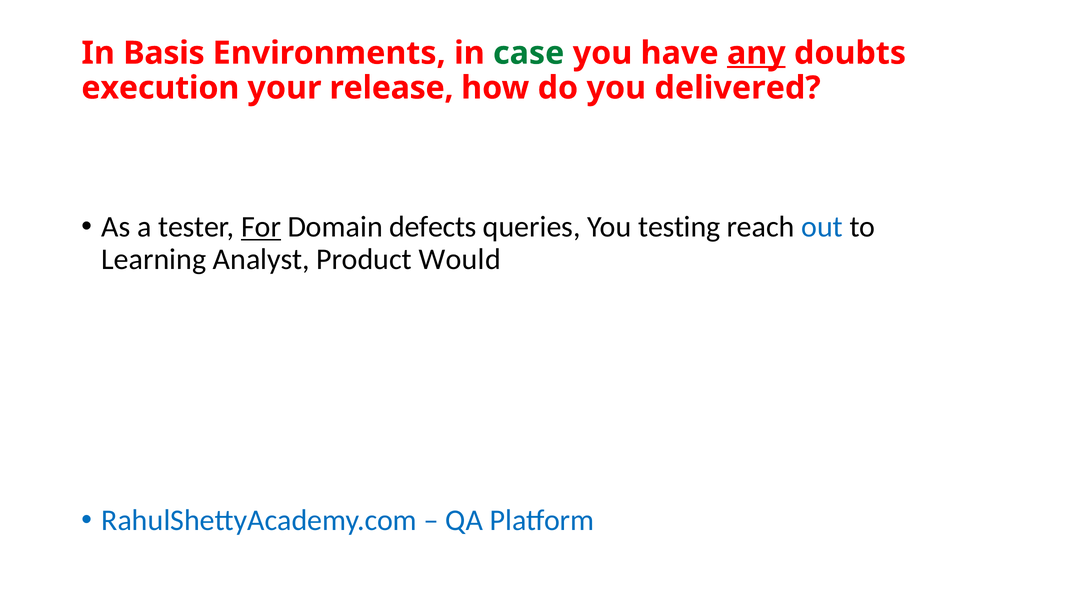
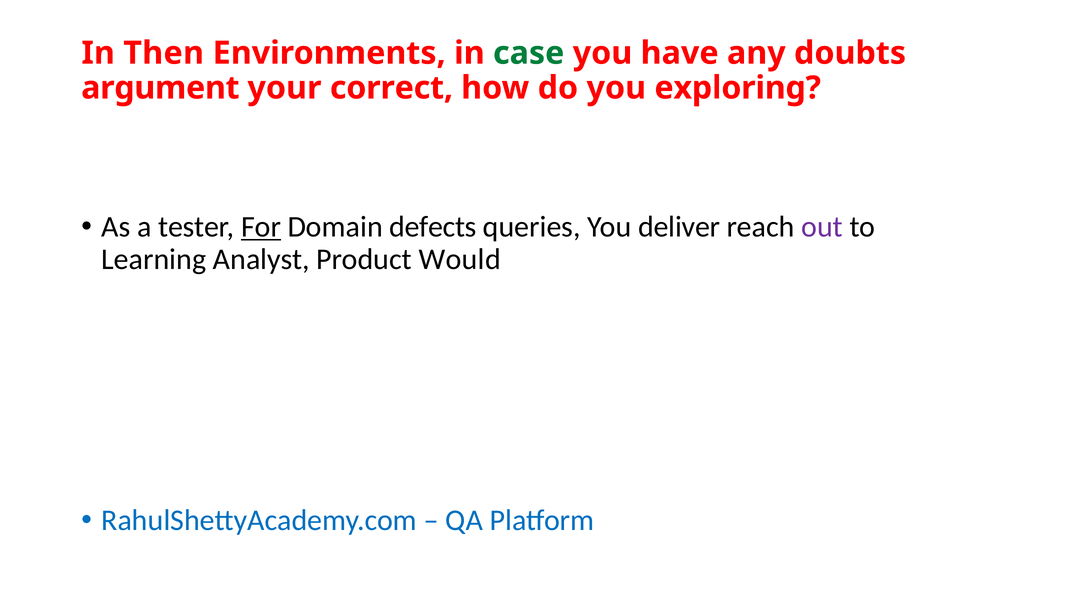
Basis: Basis -> Then
any underline: present -> none
execution: execution -> argument
release: release -> correct
delivered: delivered -> exploring
testing: testing -> deliver
out colour: blue -> purple
